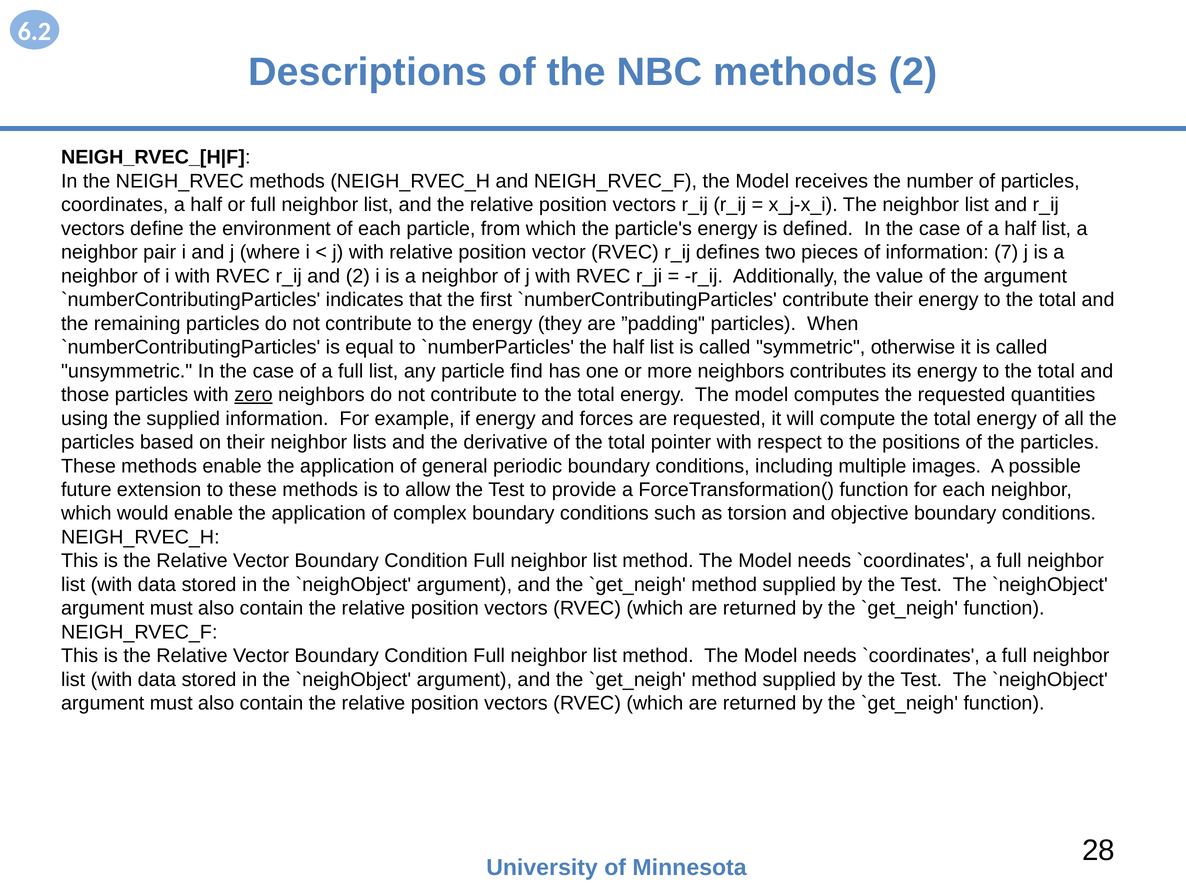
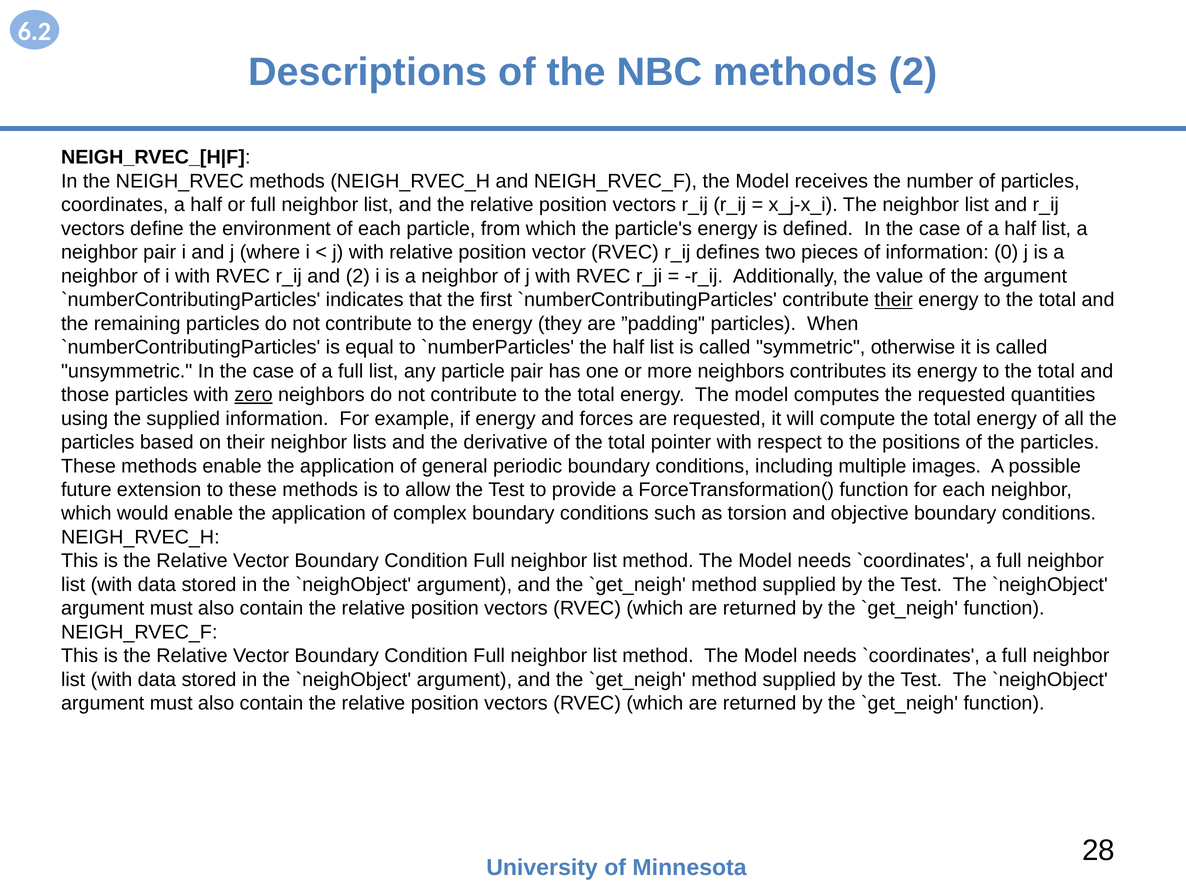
7: 7 -> 0
their at (894, 300) underline: none -> present
particle find: find -> pair
